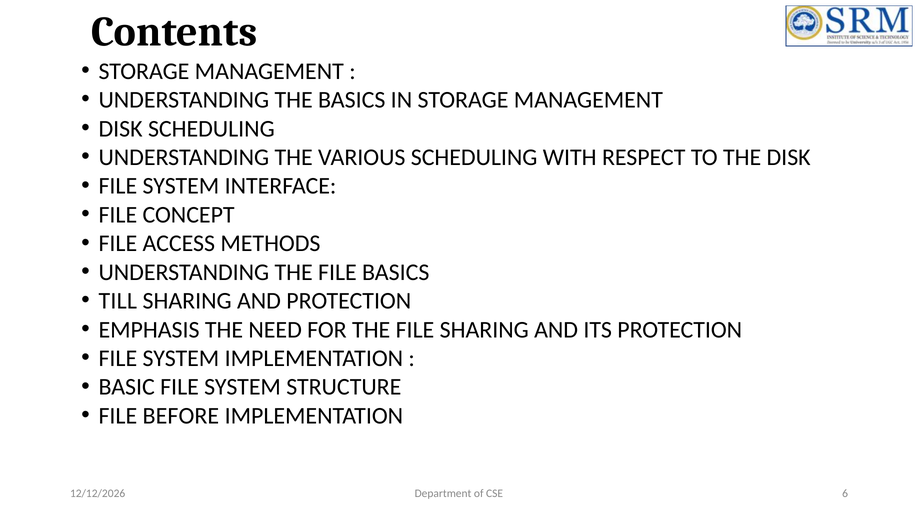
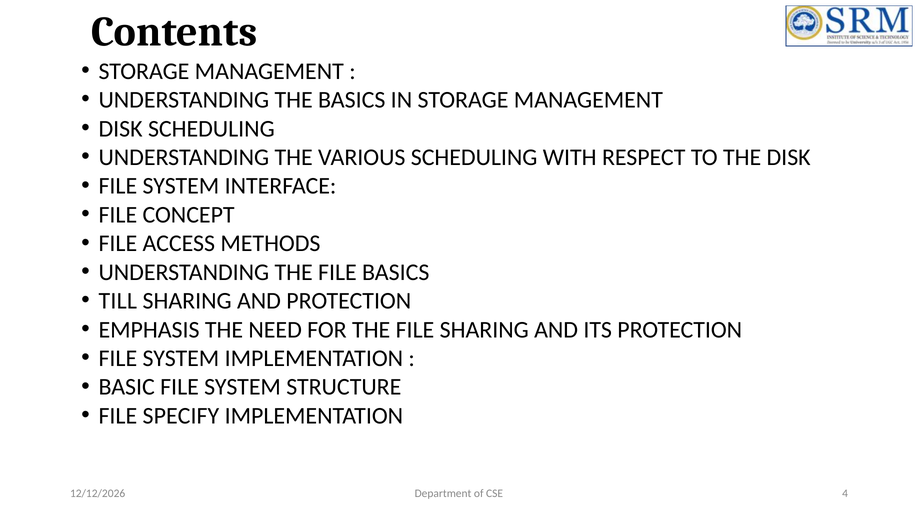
BEFORE: BEFORE -> SPECIFY
6: 6 -> 4
